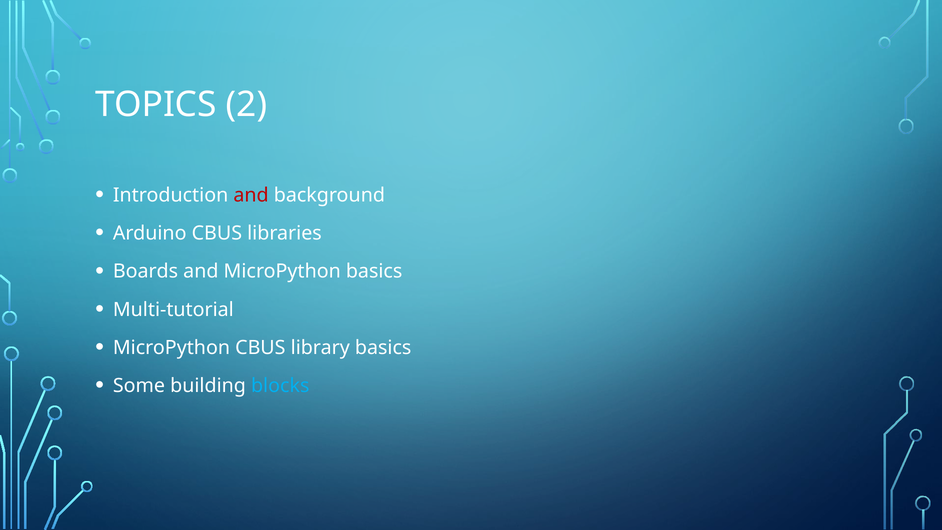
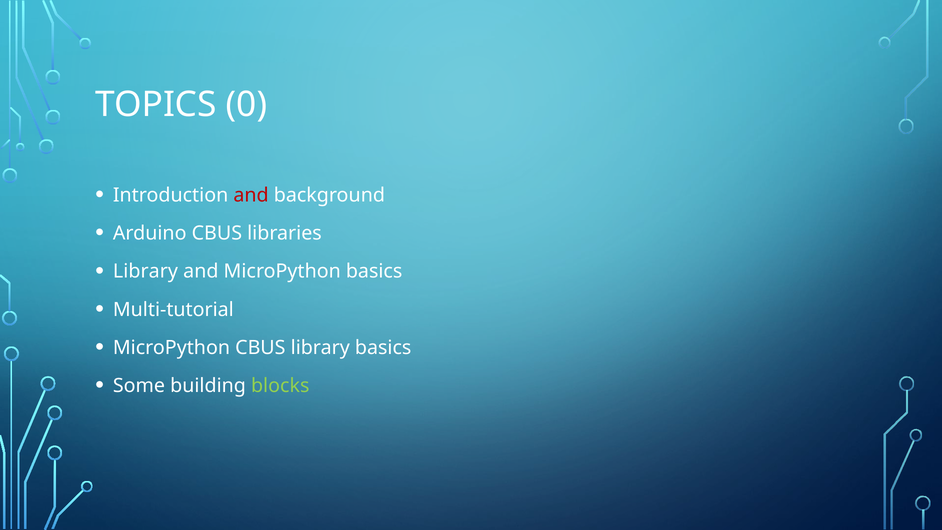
2: 2 -> 0
Boards at (146, 271): Boards -> Library
blocks colour: light blue -> light green
